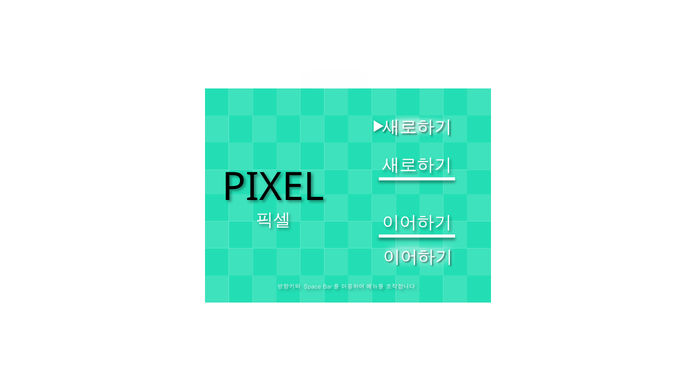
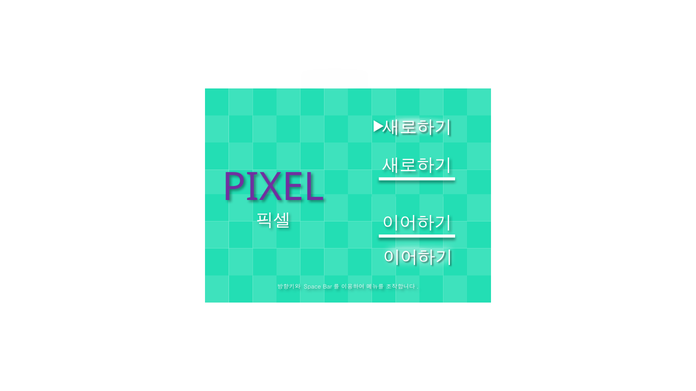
PIXEL colour: black -> purple
